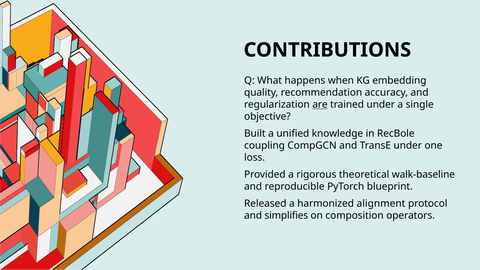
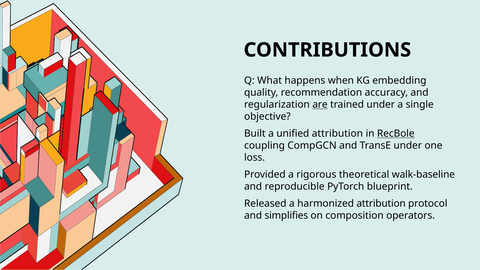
unified knowledge: knowledge -> attribution
RecBole underline: none -> present
harmonized alignment: alignment -> attribution
